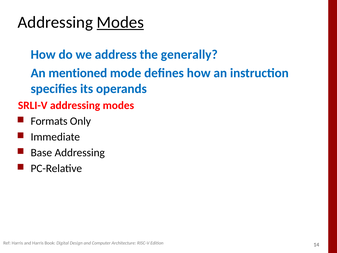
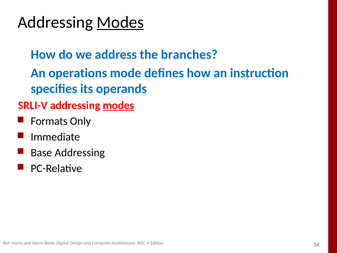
generally: generally -> branches
mentioned: mentioned -> operations
modes at (118, 105) underline: none -> present
